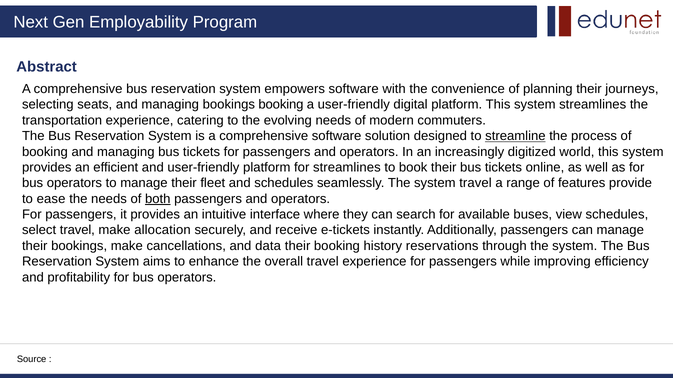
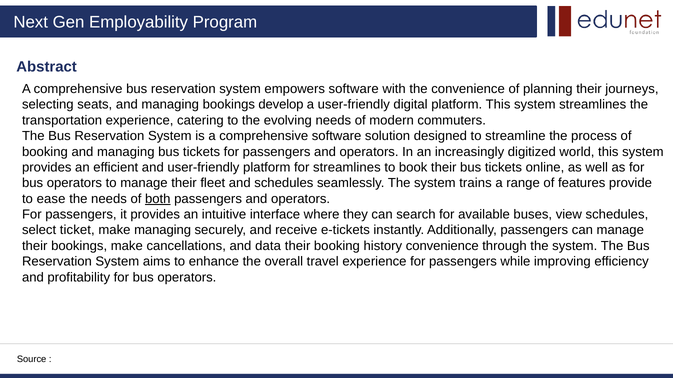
bookings booking: booking -> develop
streamline underline: present -> none
system travel: travel -> trains
select travel: travel -> ticket
make allocation: allocation -> managing
history reservations: reservations -> convenience
